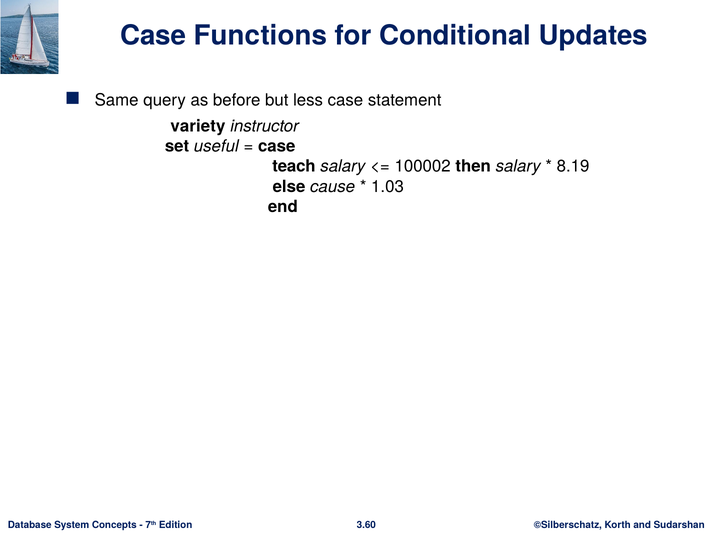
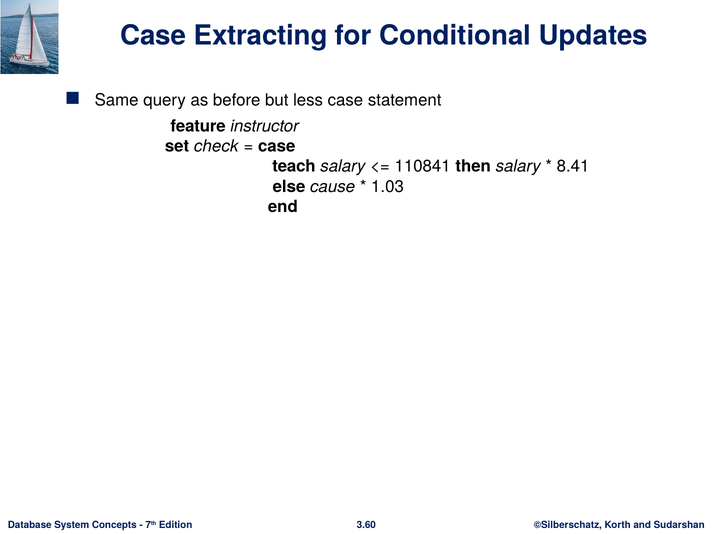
Functions: Functions -> Extracting
variety: variety -> feature
useful: useful -> check
100002: 100002 -> 110841
8.19: 8.19 -> 8.41
